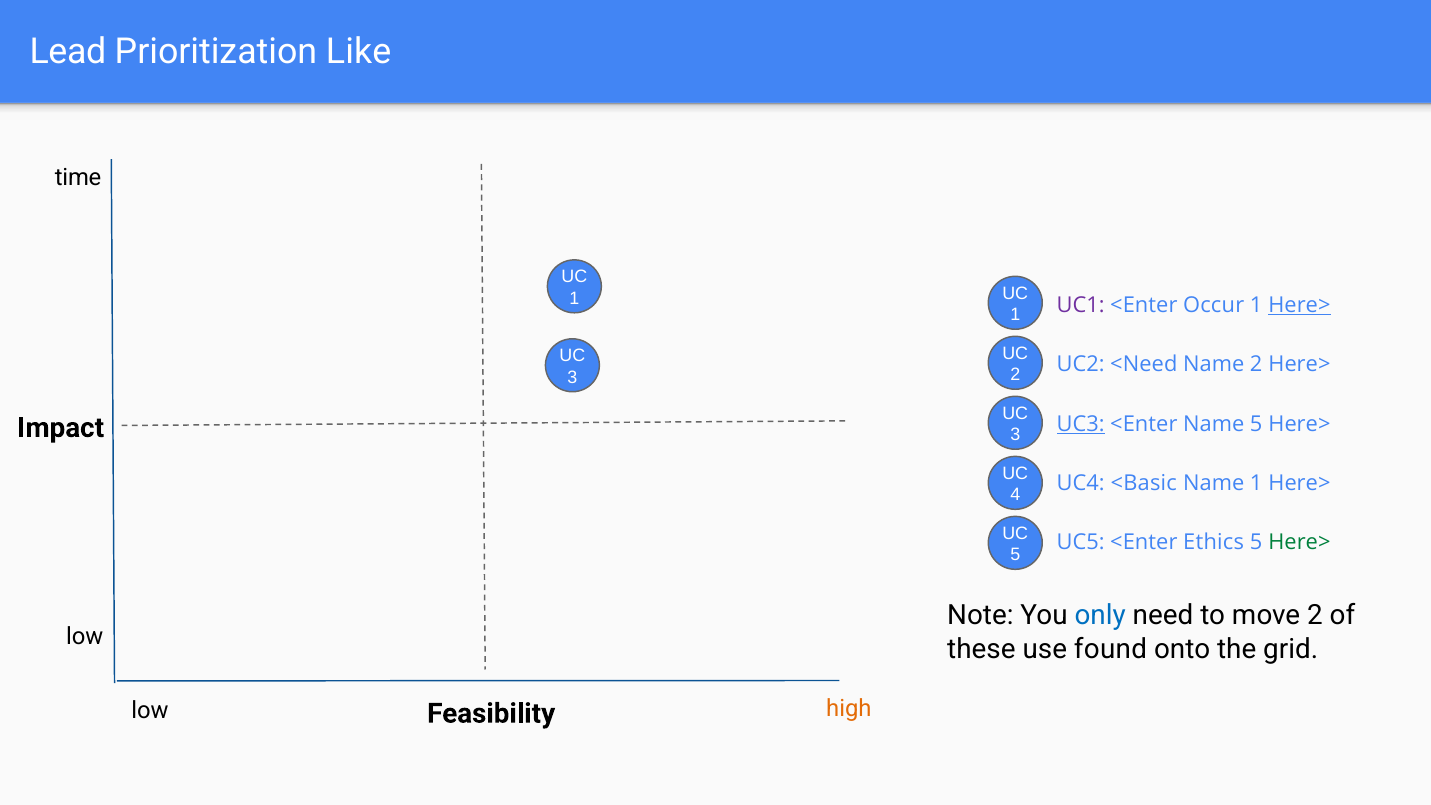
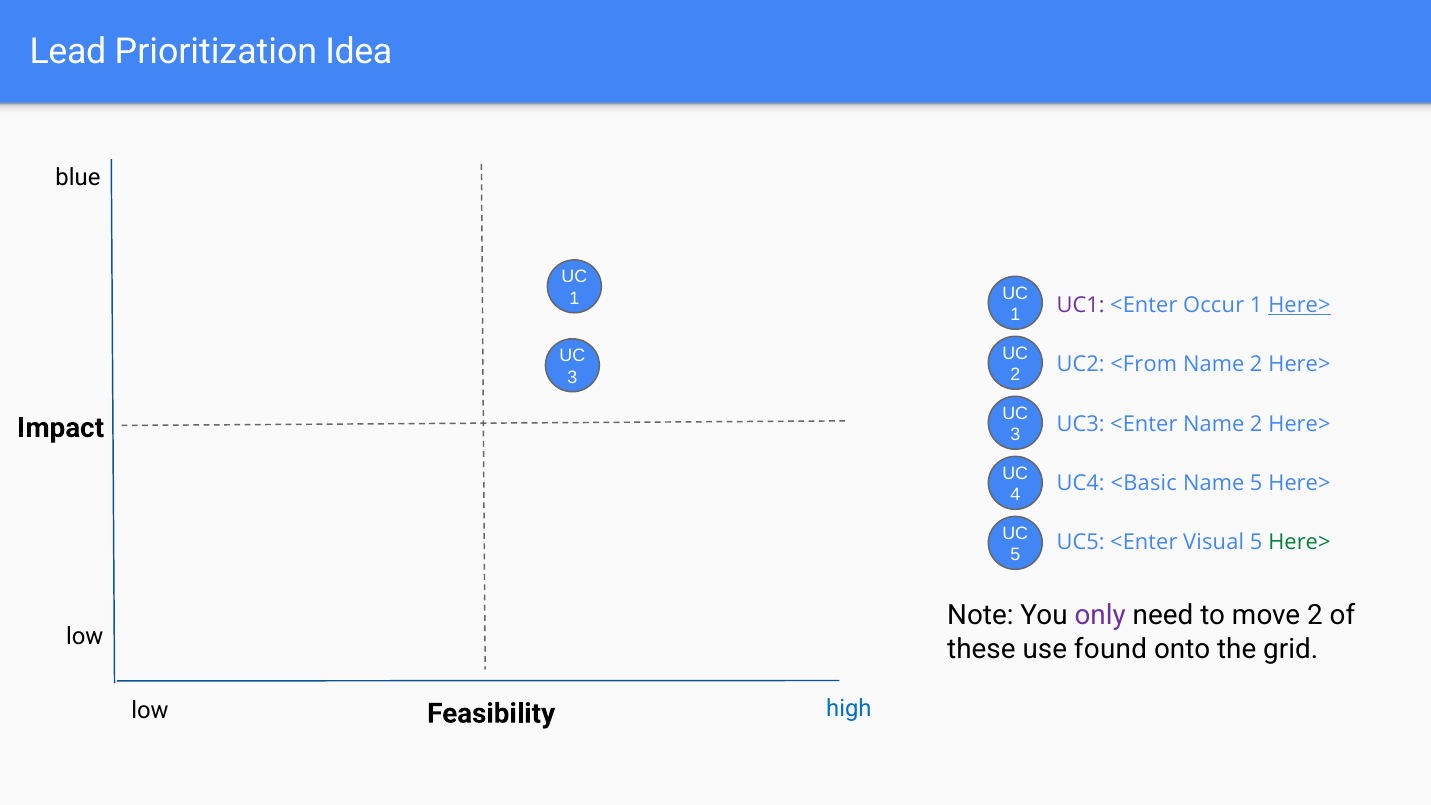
Like: Like -> Idea
time: time -> blue
<Need: <Need -> <From
UC3 underline: present -> none
<Enter Name 5: 5 -> 2
Name 1: 1 -> 5
Ethics: Ethics -> Visual
only colour: blue -> purple
high colour: orange -> blue
